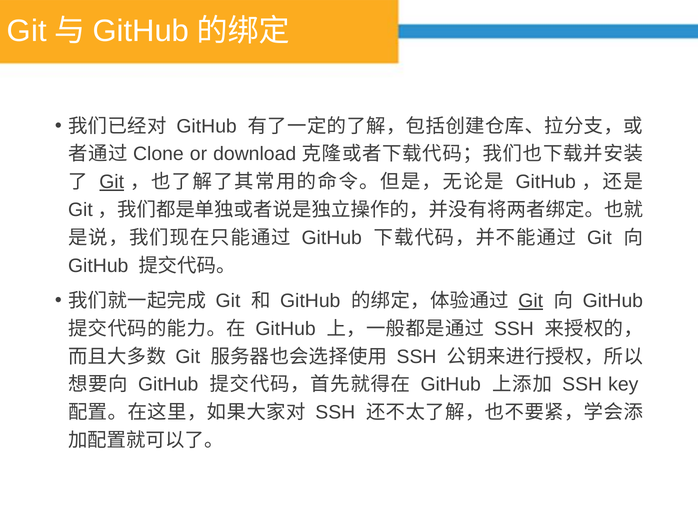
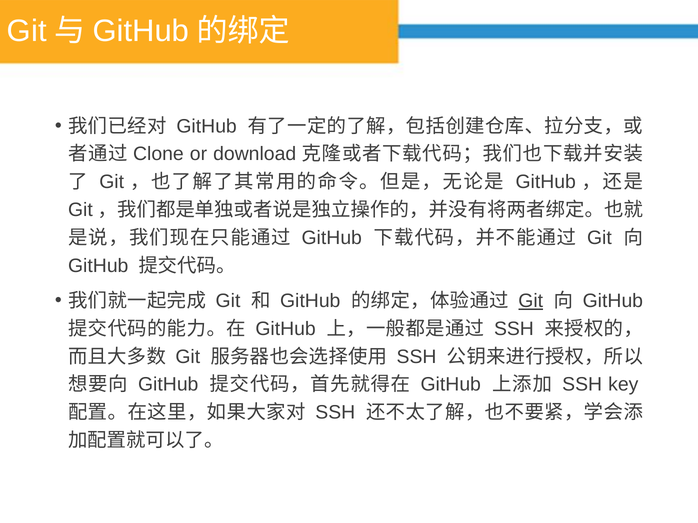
Git at (112, 182) underline: present -> none
